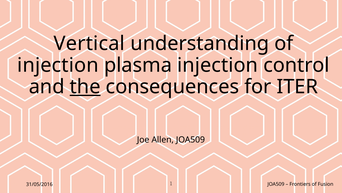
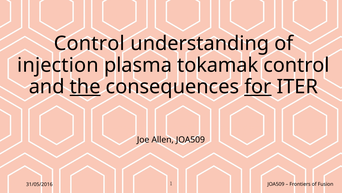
Vertical at (89, 43): Vertical -> Control
plasma injection: injection -> tokamak
for underline: none -> present
